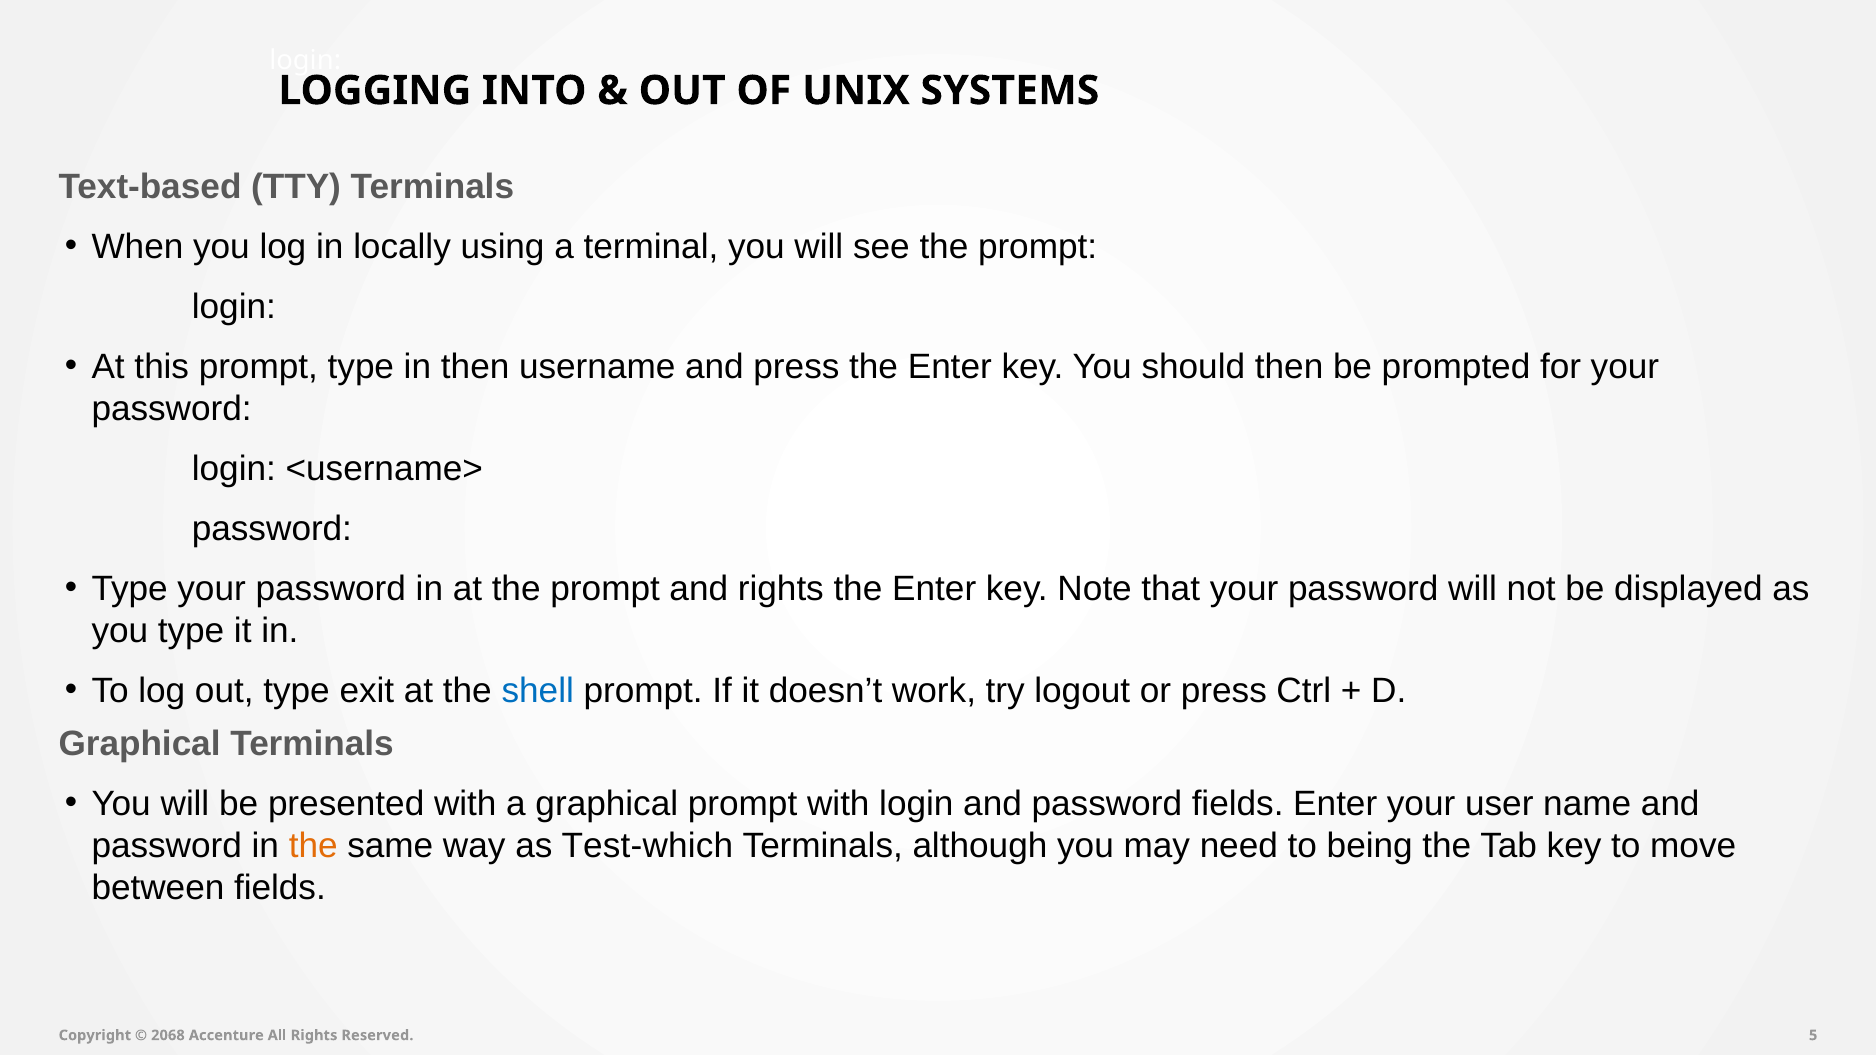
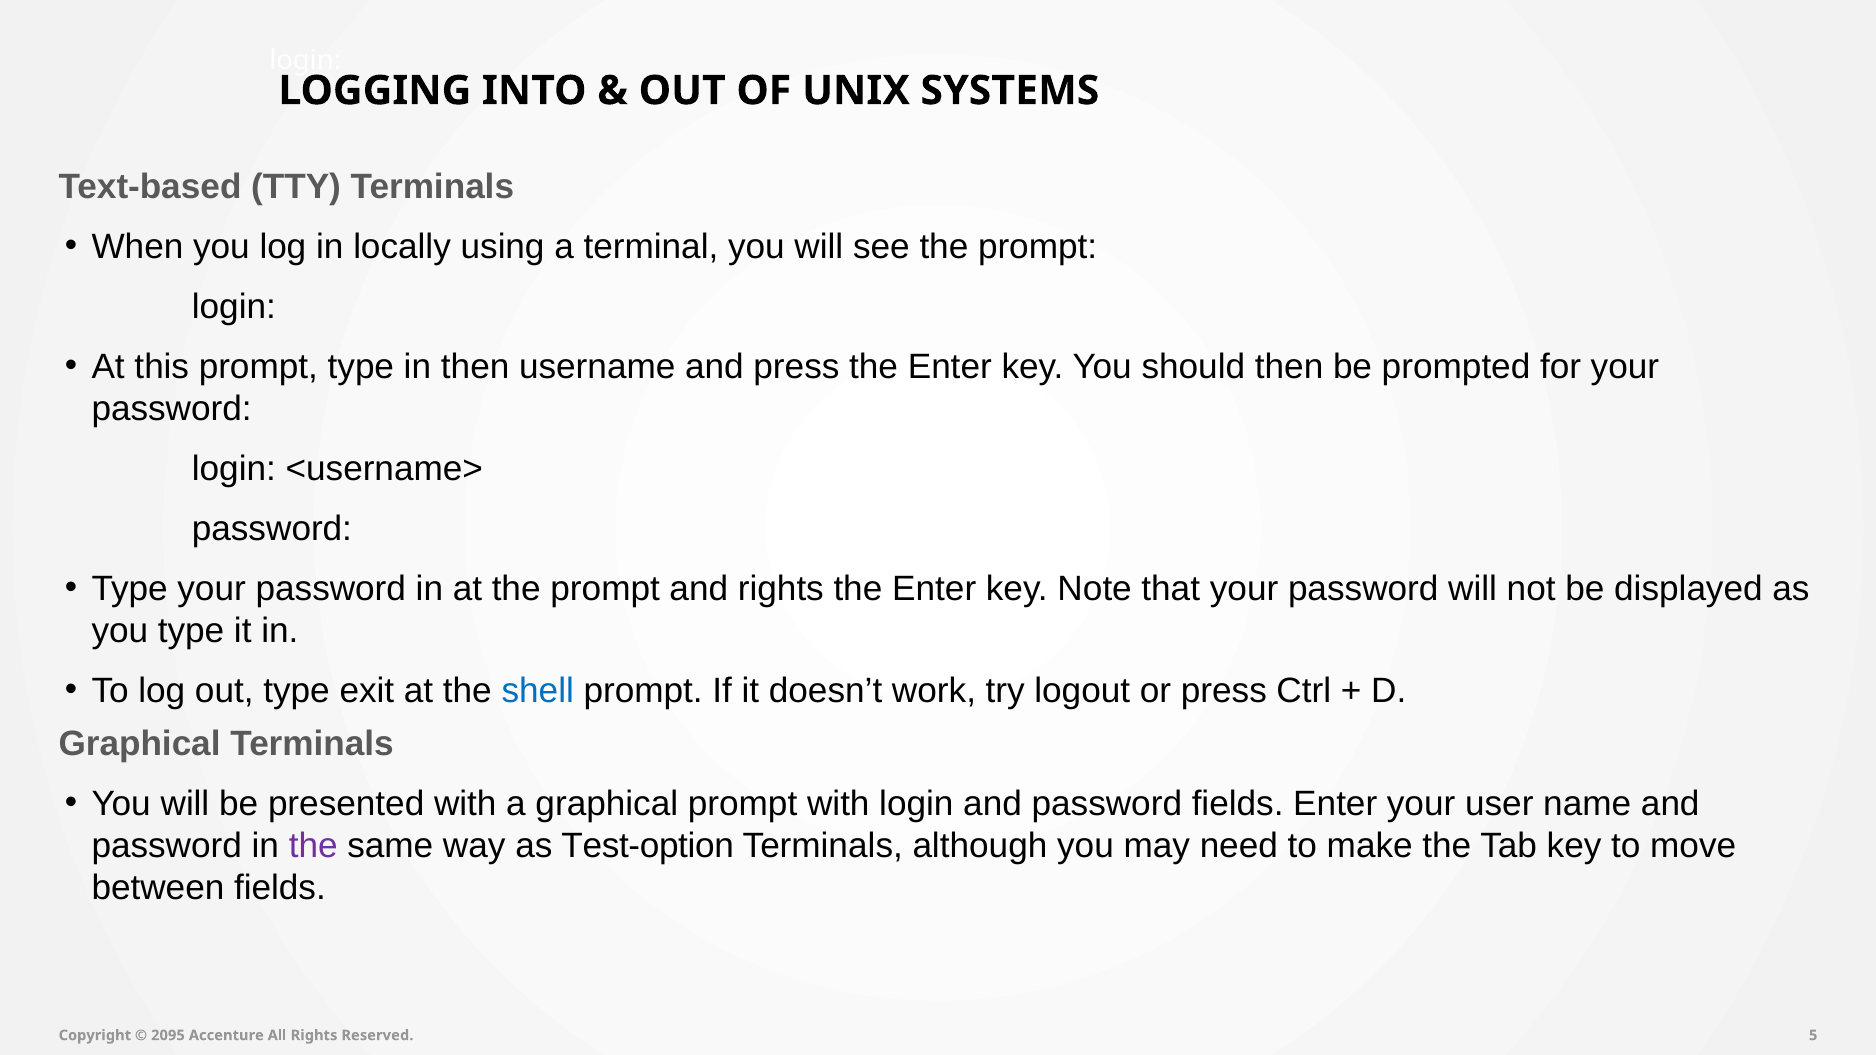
the at (313, 846) colour: orange -> purple
Test-which: Test-which -> Test-option
being: being -> make
2068: 2068 -> 2095
